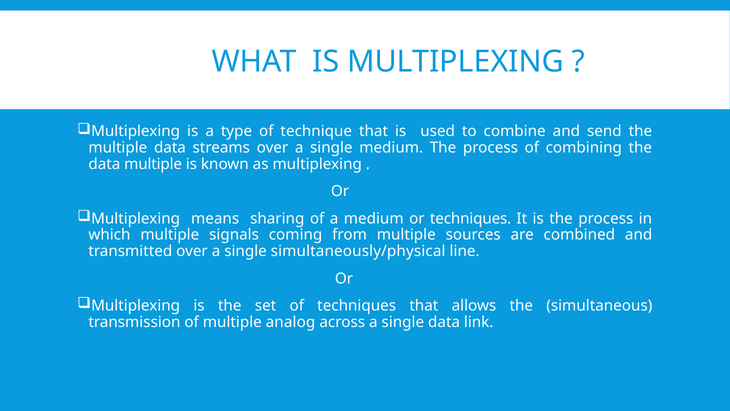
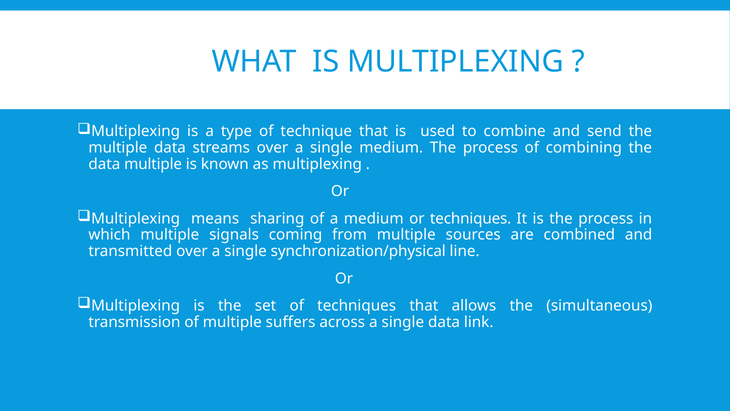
simultaneously/physical: simultaneously/physical -> synchronization/physical
analog: analog -> suffers
